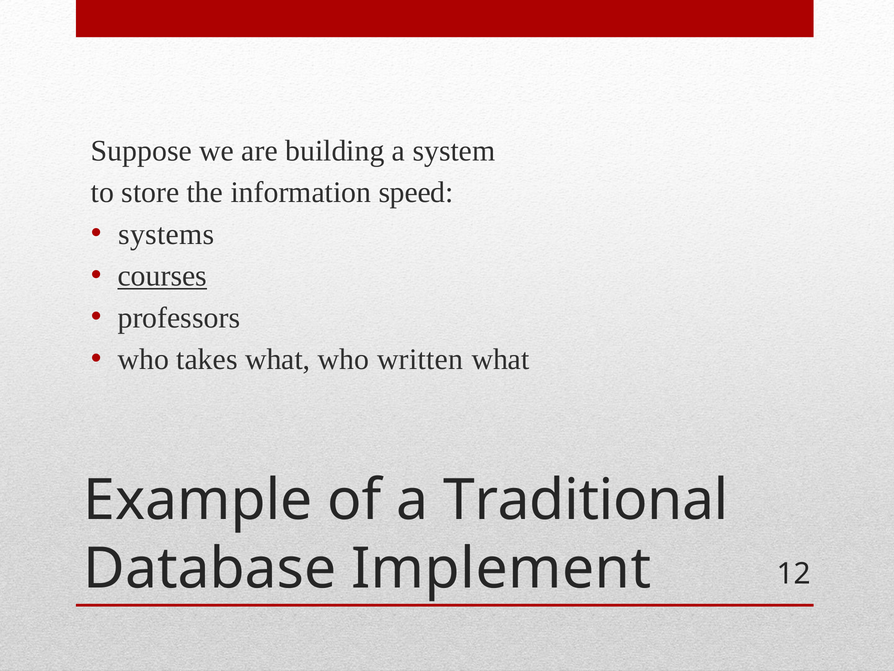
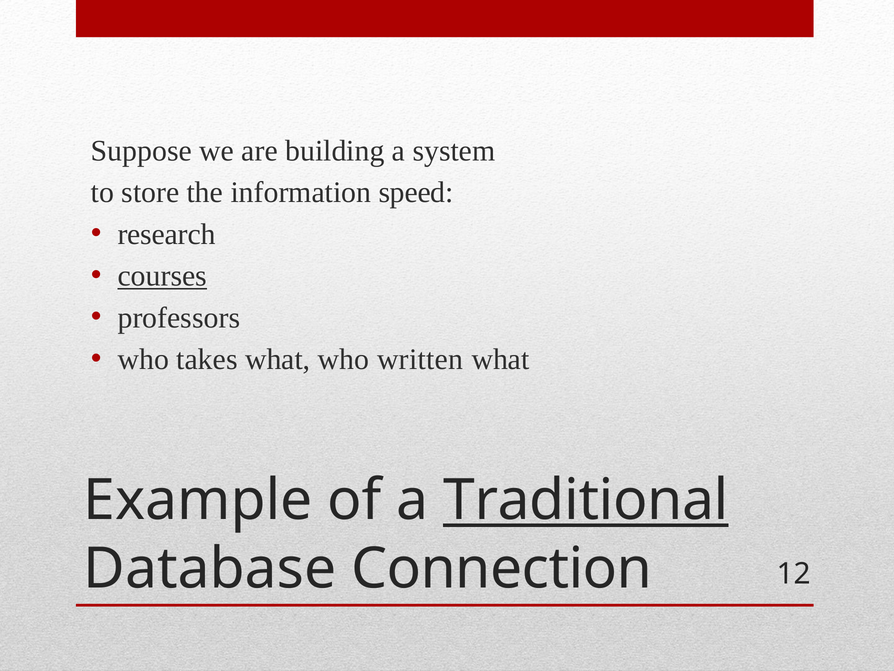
systems: systems -> research
Traditional underline: none -> present
Implement: Implement -> Connection
